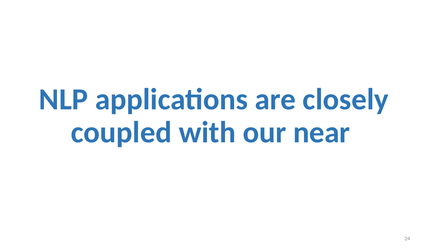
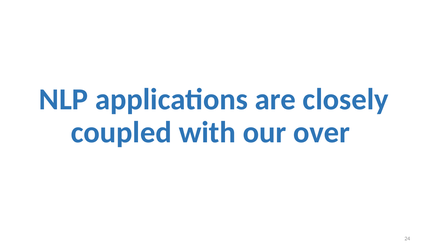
near: near -> over
